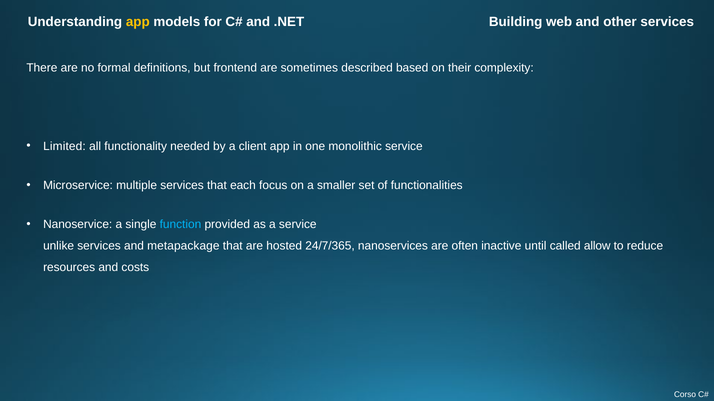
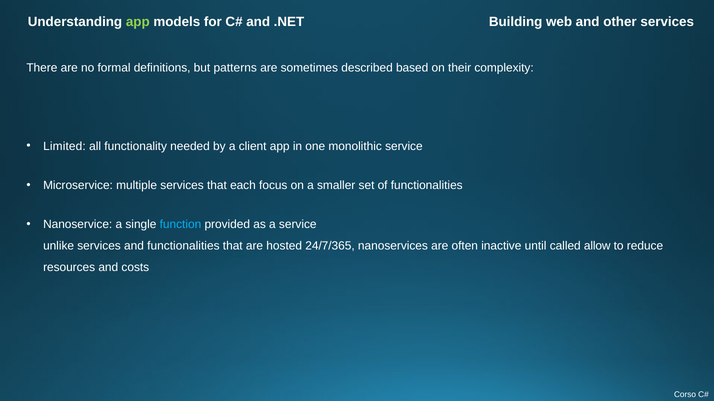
app at (138, 22) colour: yellow -> light green
frontend: frontend -> patterns
and metapackage: metapackage -> functionalities
